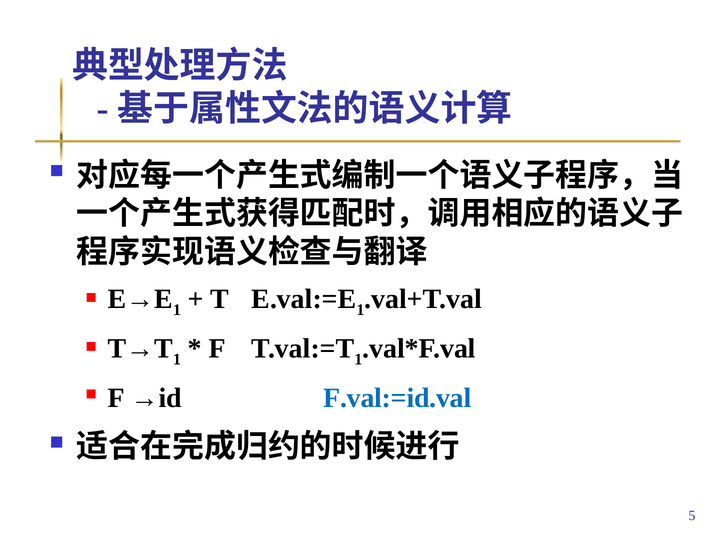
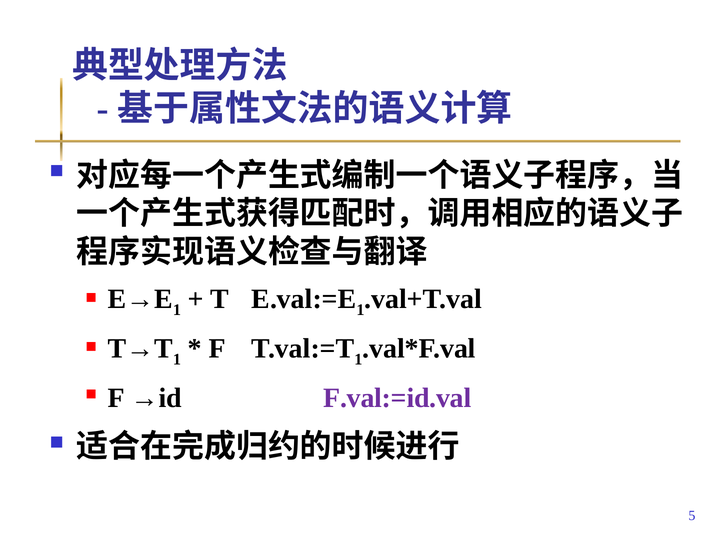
F.val:=id.val colour: blue -> purple
